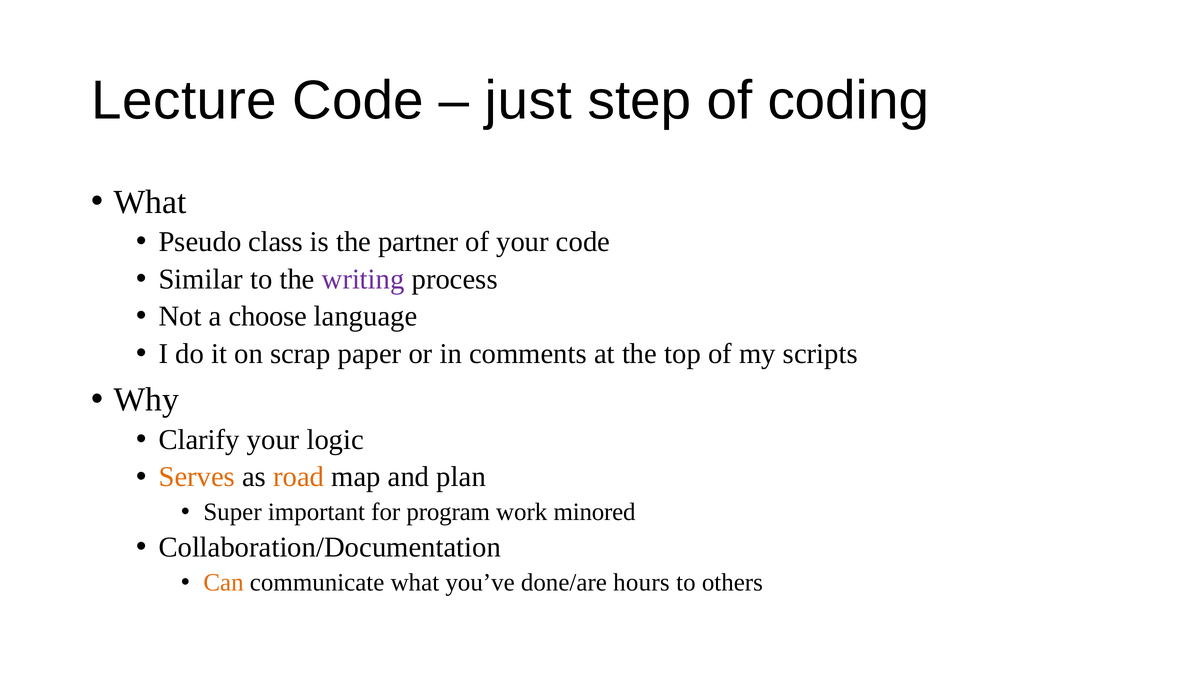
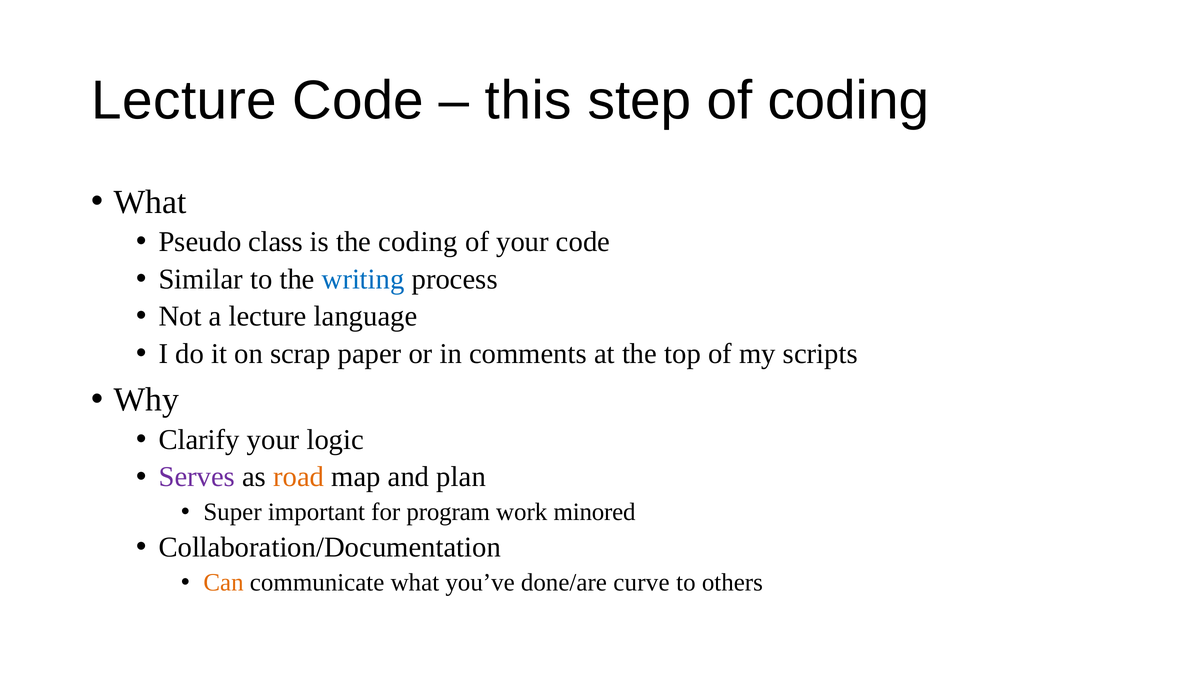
just: just -> this
the partner: partner -> coding
writing colour: purple -> blue
a choose: choose -> lecture
Serves colour: orange -> purple
hours: hours -> curve
